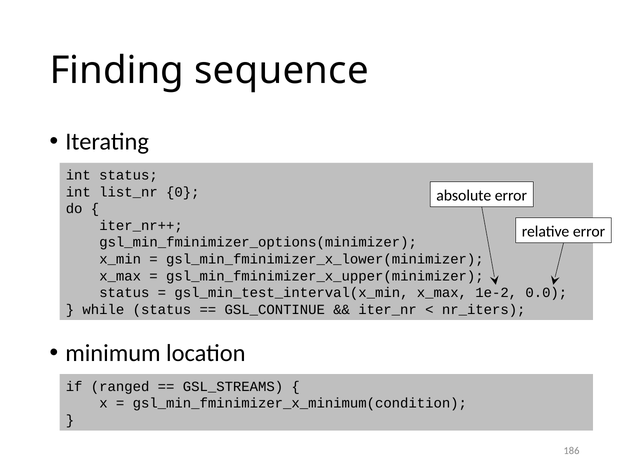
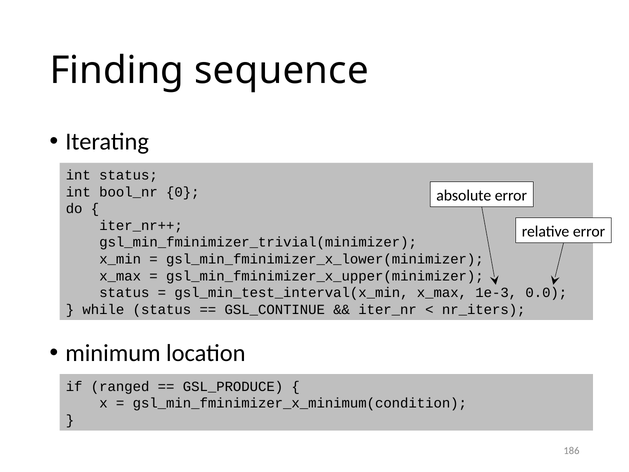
list_nr: list_nr -> bool_nr
gsl_min_fminimizer_options(minimizer: gsl_min_fminimizer_options(minimizer -> gsl_min_fminimizer_trivial(minimizer
1e-2: 1e-2 -> 1e-3
GSL_STREAMS: GSL_STREAMS -> GSL_PRODUCE
